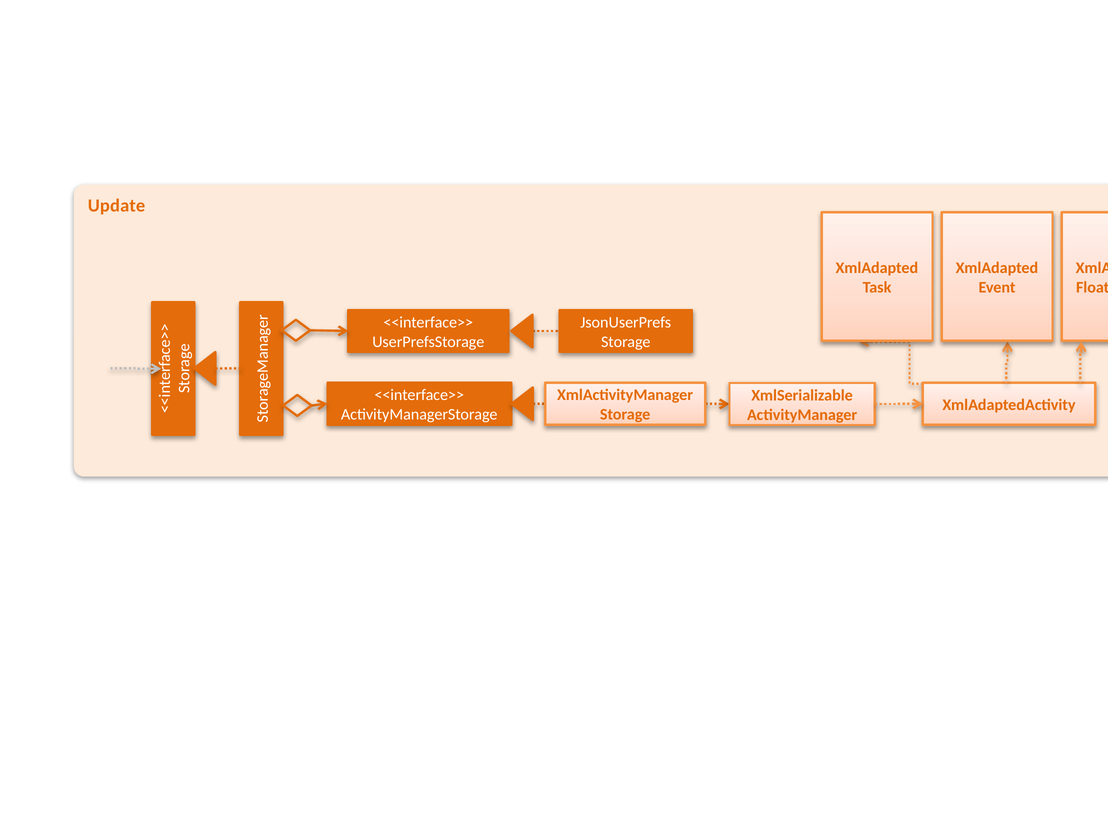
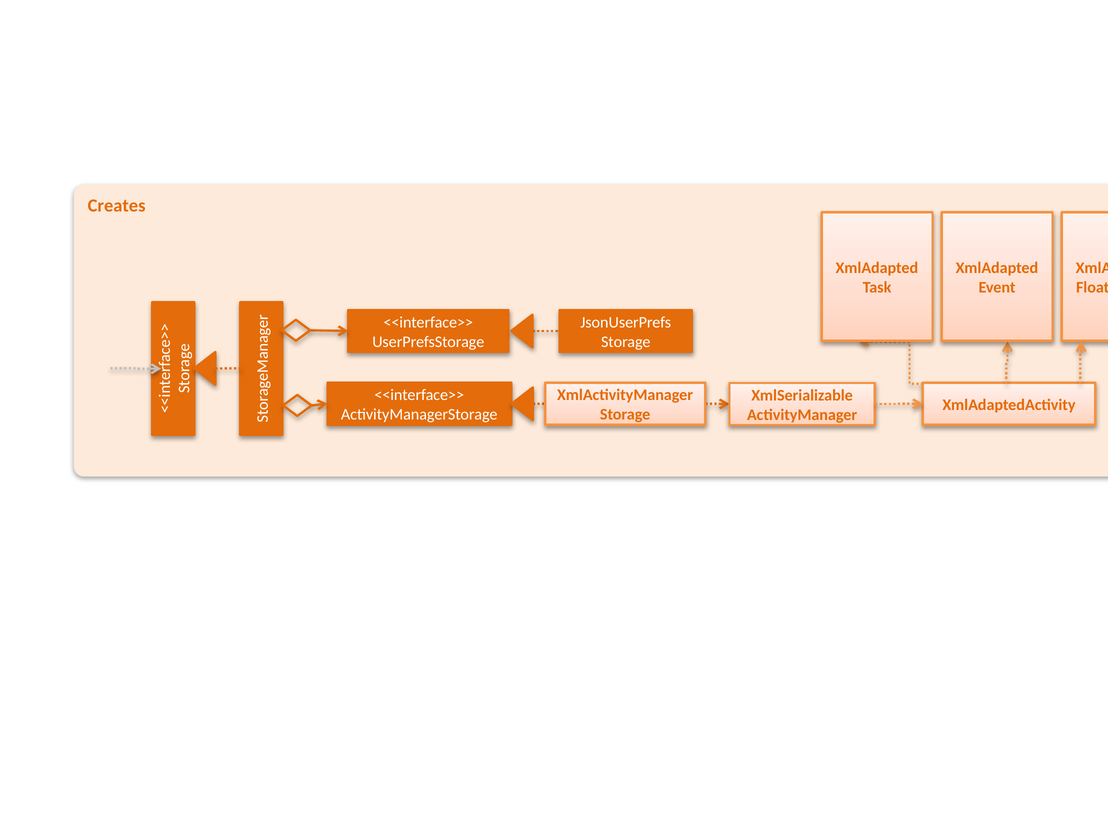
Update: Update -> Creates
